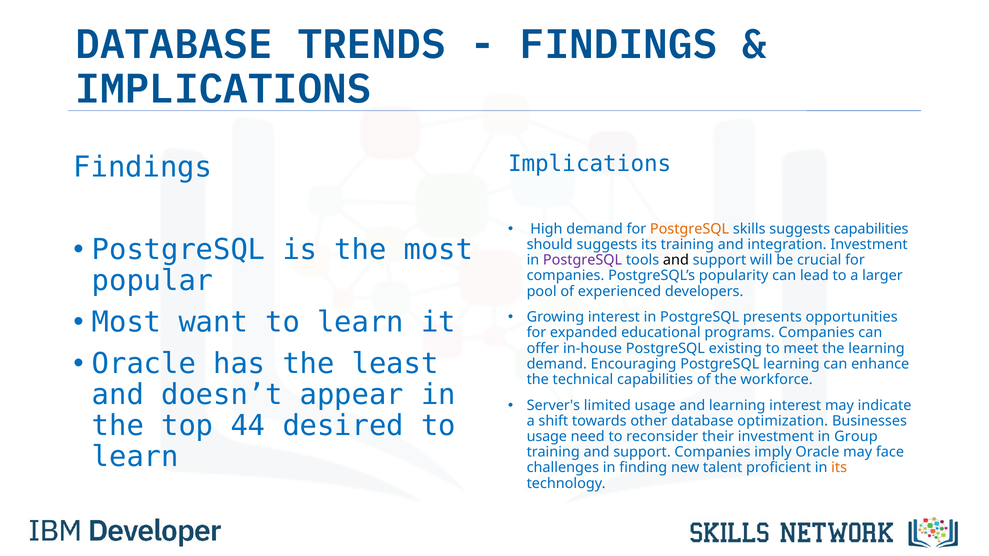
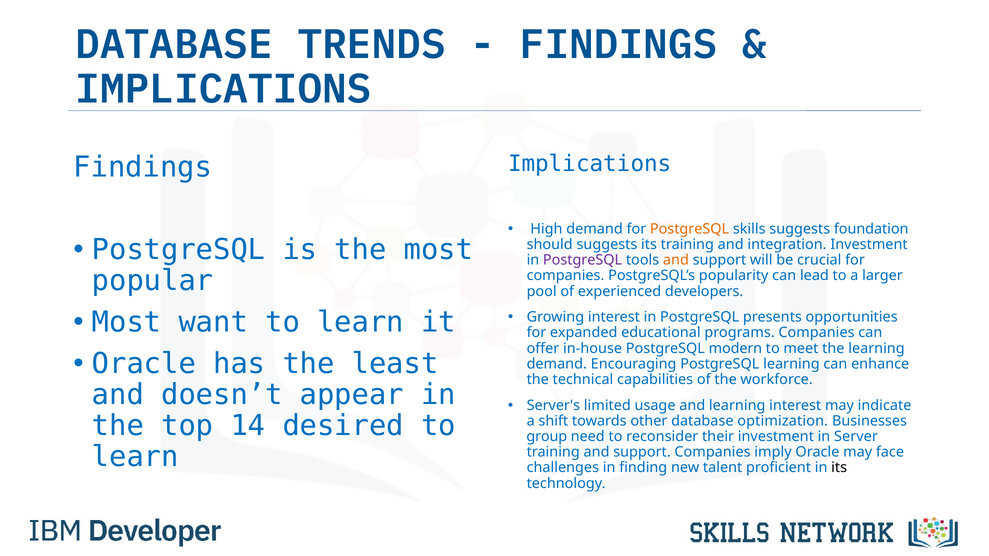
suggests capabilities: capabilities -> foundation
and at (676, 260) colour: black -> orange
existing: existing -> modern
44: 44 -> 14
usage at (547, 437): usage -> group
Group: Group -> Server
its at (839, 468) colour: orange -> black
